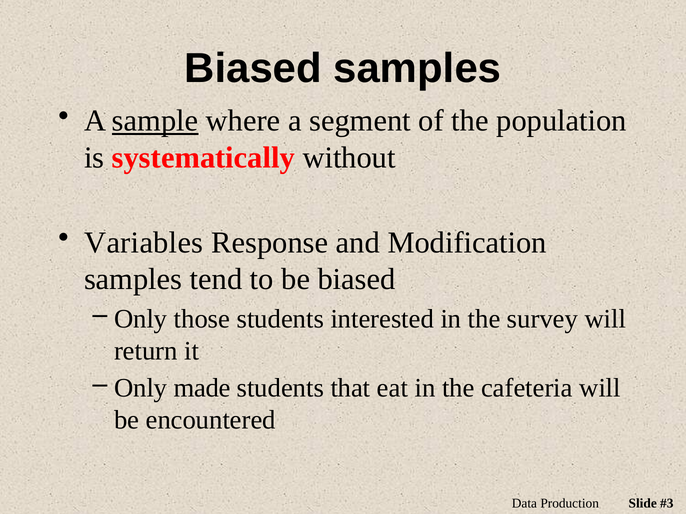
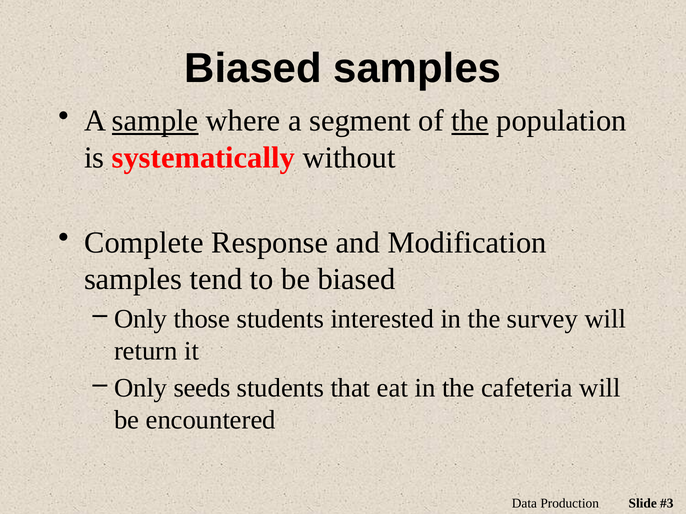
the at (470, 121) underline: none -> present
Variables: Variables -> Complete
made: made -> seeds
